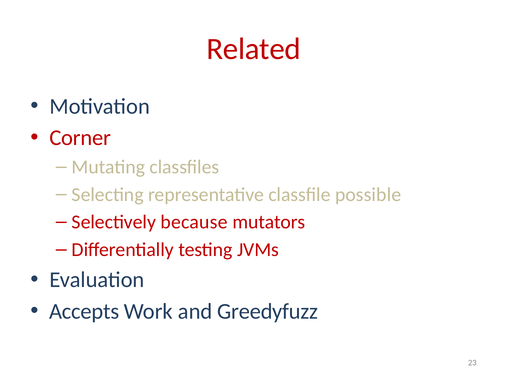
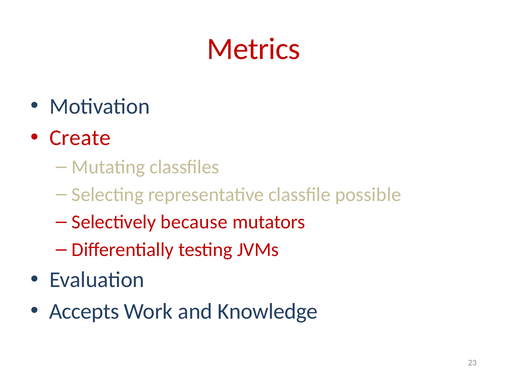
Related: Related -> Metrics
Corner: Corner -> Create
Greedyfuzz: Greedyfuzz -> Knowledge
